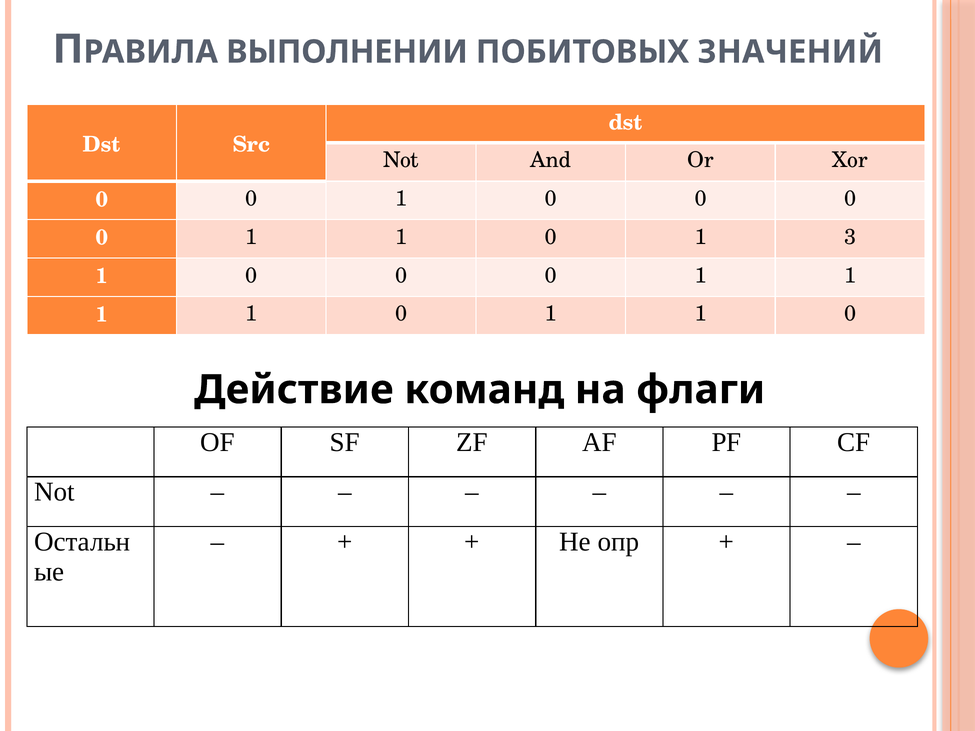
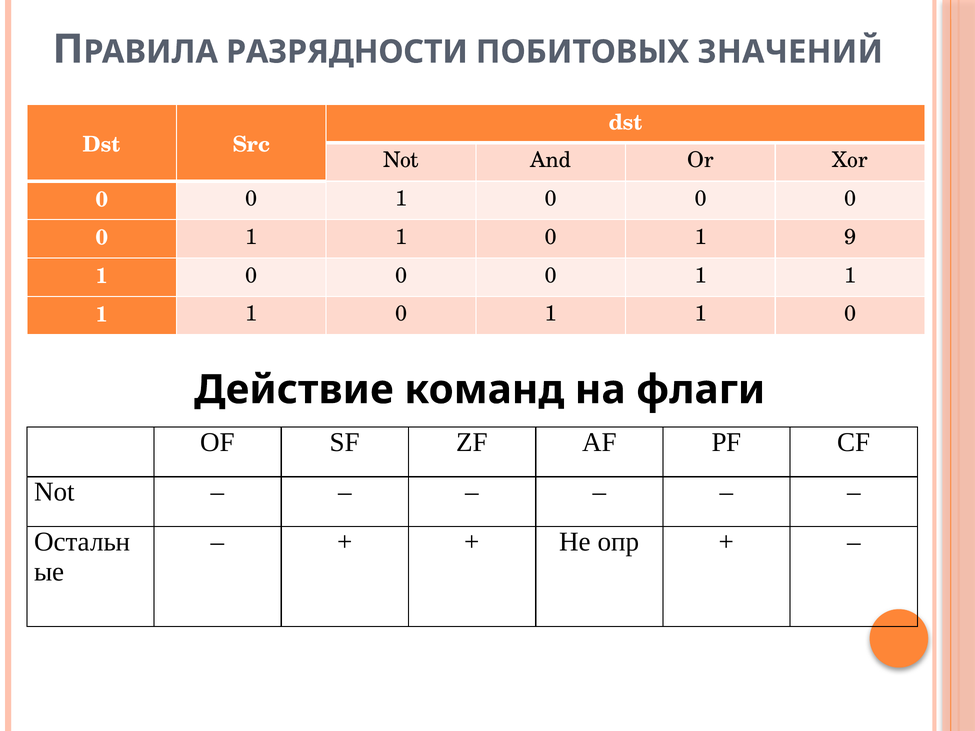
ВЫПОЛНЕНИИ: ВЫПОЛНЕНИИ -> РАЗРЯДНОСТИ
3: 3 -> 9
